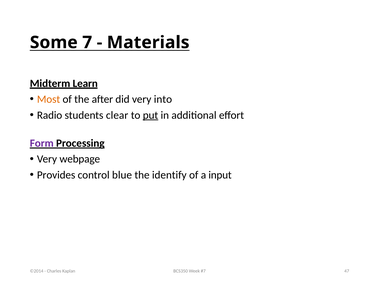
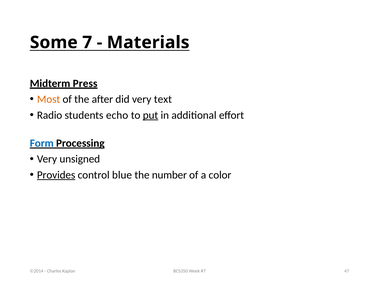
Learn: Learn -> Press
into: into -> text
clear: clear -> echo
Form colour: purple -> blue
webpage: webpage -> unsigned
Provides underline: none -> present
identify: identify -> number
input: input -> color
